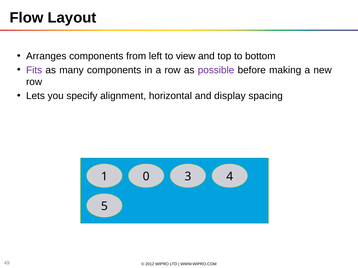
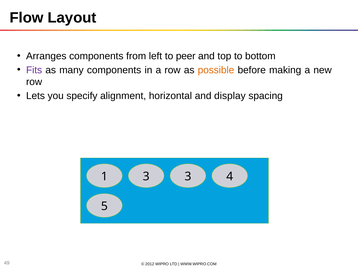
view: view -> peer
possible colour: purple -> orange
1 0: 0 -> 3
